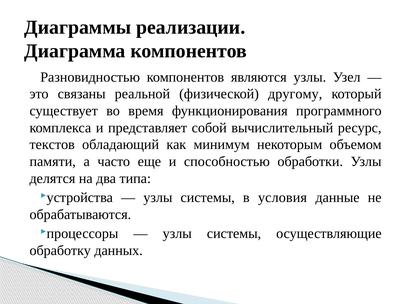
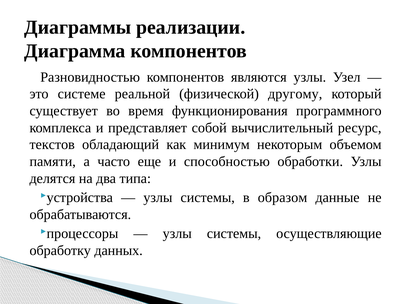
связаны: связаны -> системе
условия: условия -> образом
